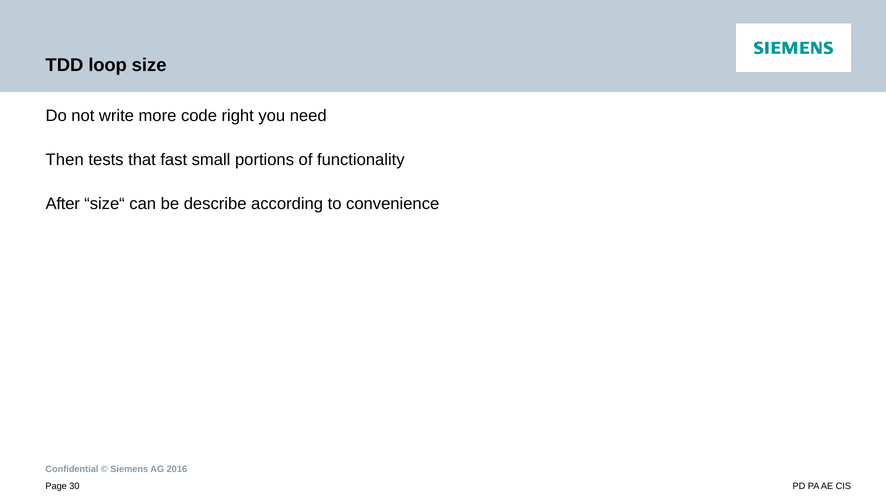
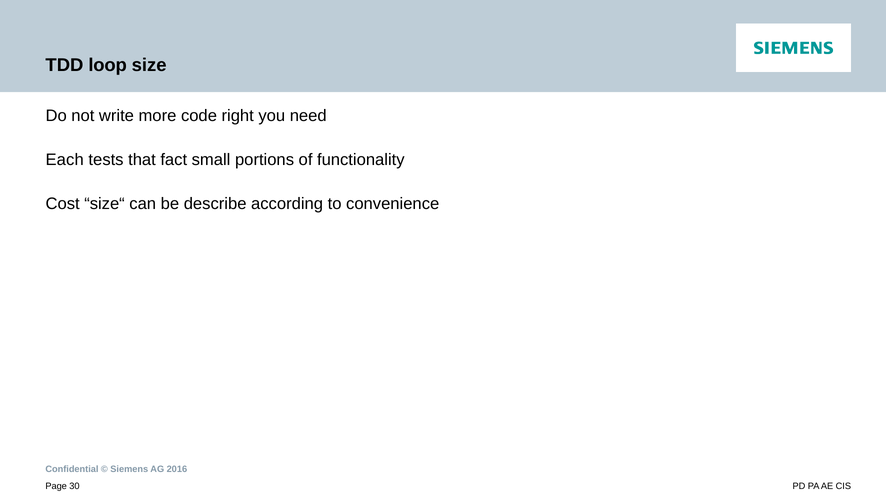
Then: Then -> Each
fast: fast -> fact
After: After -> Cost
